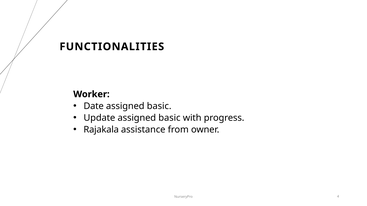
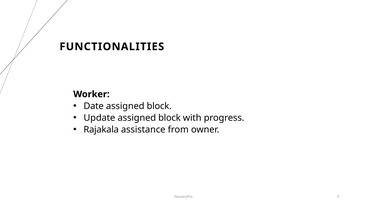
basic at (159, 106): basic -> block
Update assigned basic: basic -> block
